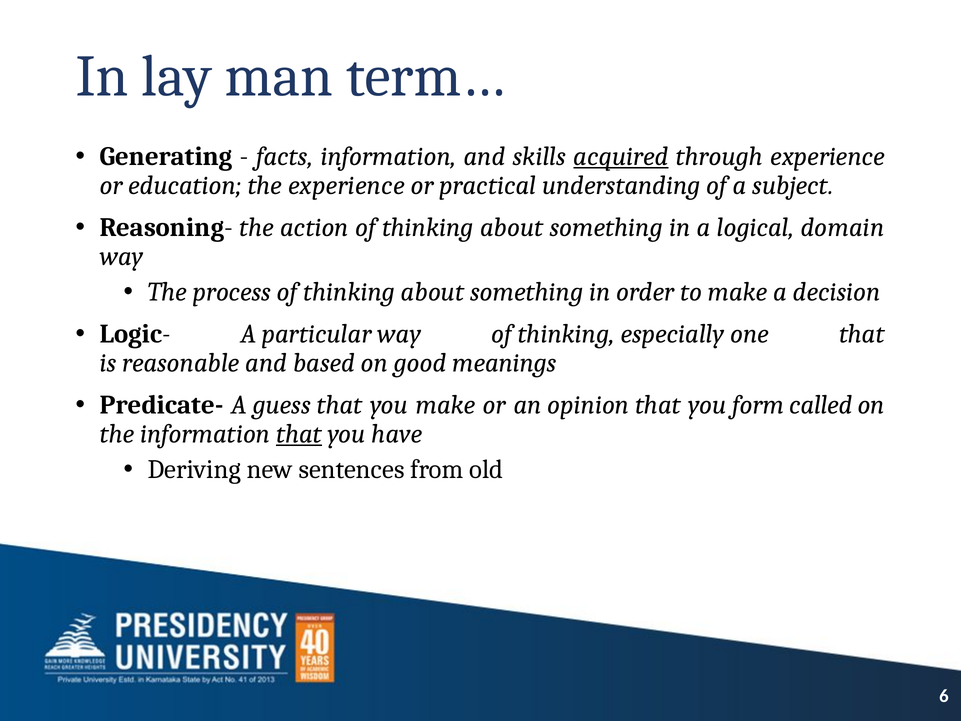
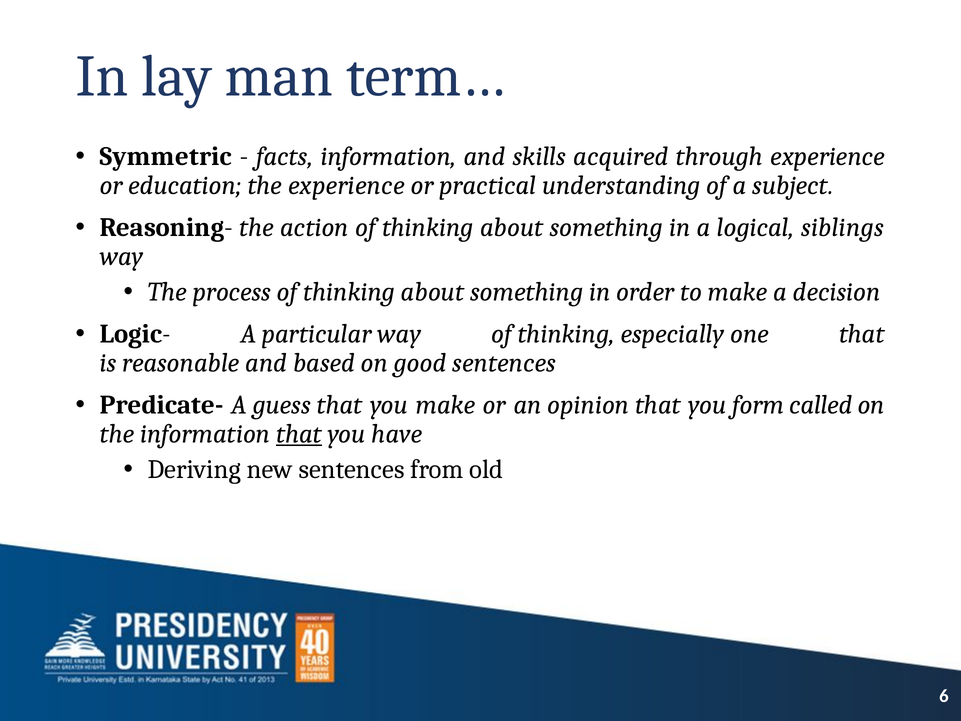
Generating: Generating -> Symmetric
acquired underline: present -> none
domain: domain -> siblings
good meanings: meanings -> sentences
